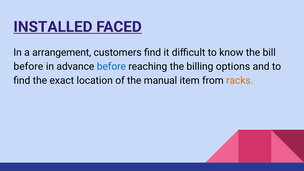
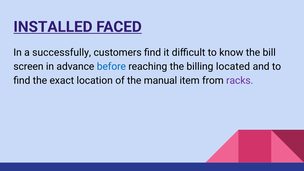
arrangement: arrangement -> successfully
before at (28, 67): before -> screen
options: options -> located
racks colour: orange -> purple
